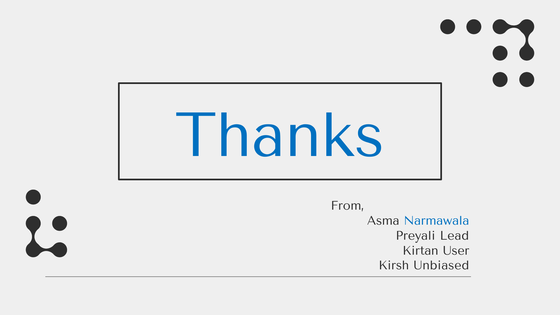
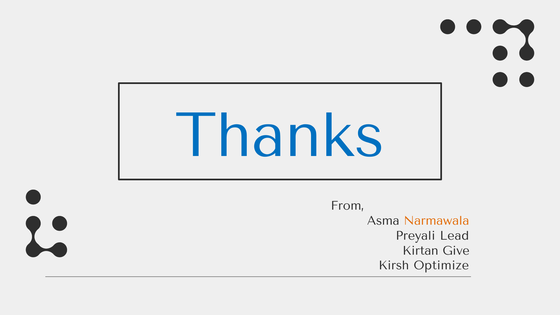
Narmawala colour: blue -> orange
User: User -> Give
Unbiased: Unbiased -> Optimize
